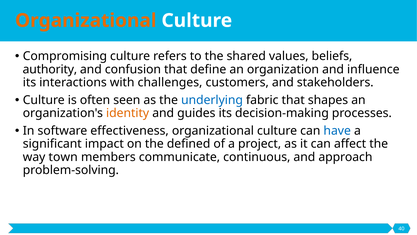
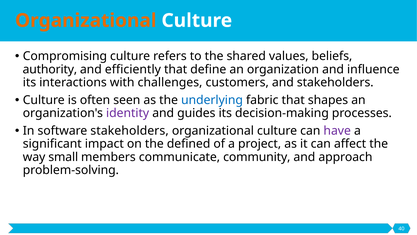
confusion: confusion -> efficiently
identity colour: orange -> purple
software effectiveness: effectiveness -> stakeholders
have colour: blue -> purple
town: town -> small
continuous: continuous -> community
